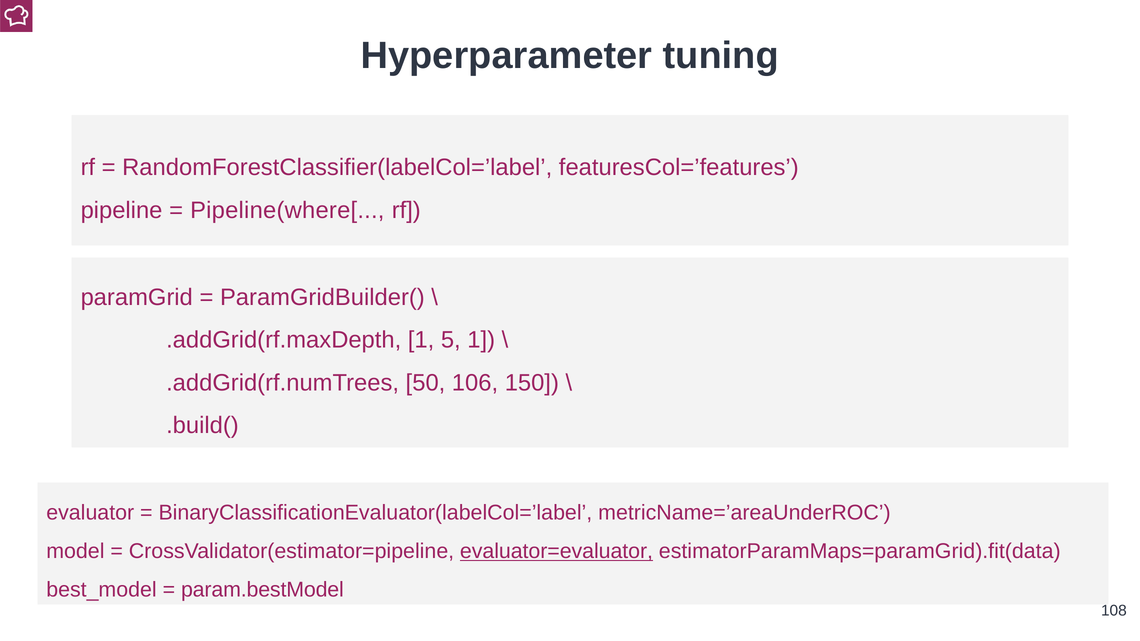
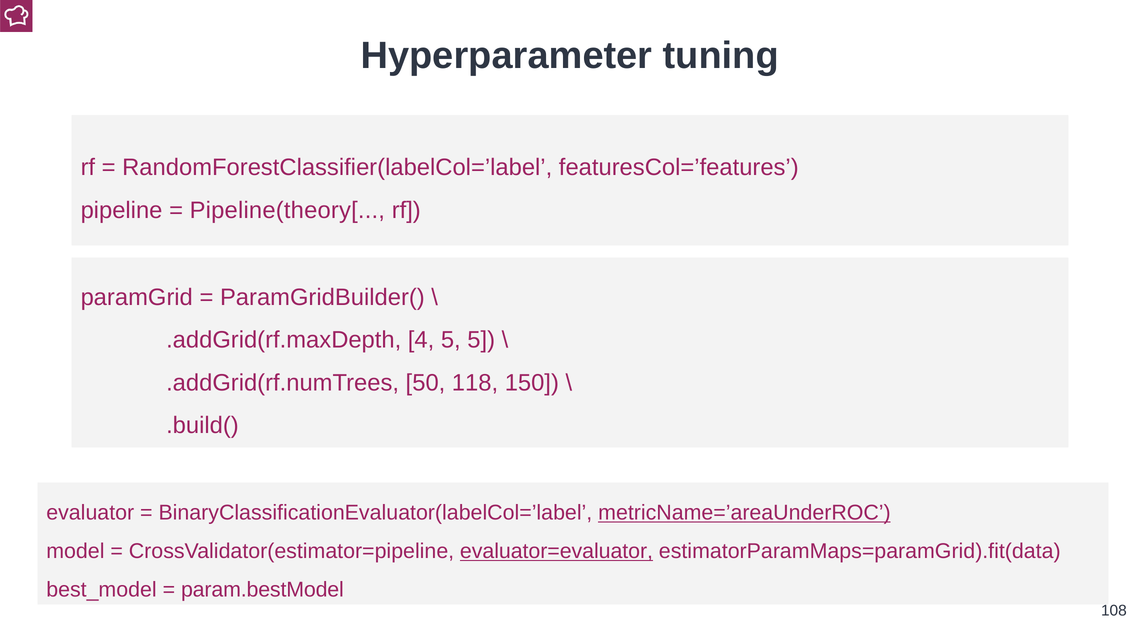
Pipeline(where[: Pipeline(where[ -> Pipeline(theory[
.addGrid(rf.maxDepth 1: 1 -> 4
5 1: 1 -> 5
106: 106 -> 118
metricName=’areaUnderROC underline: none -> present
